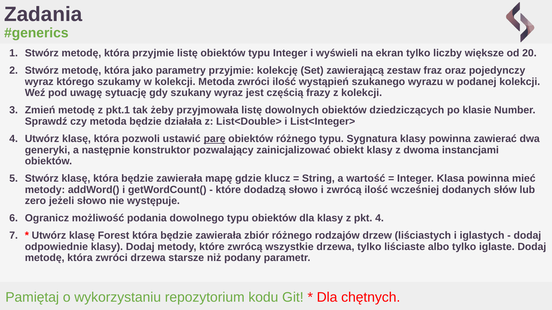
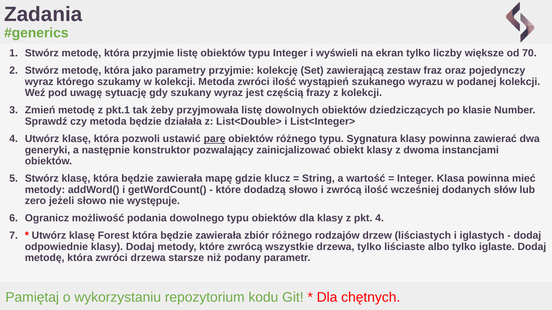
20: 20 -> 70
